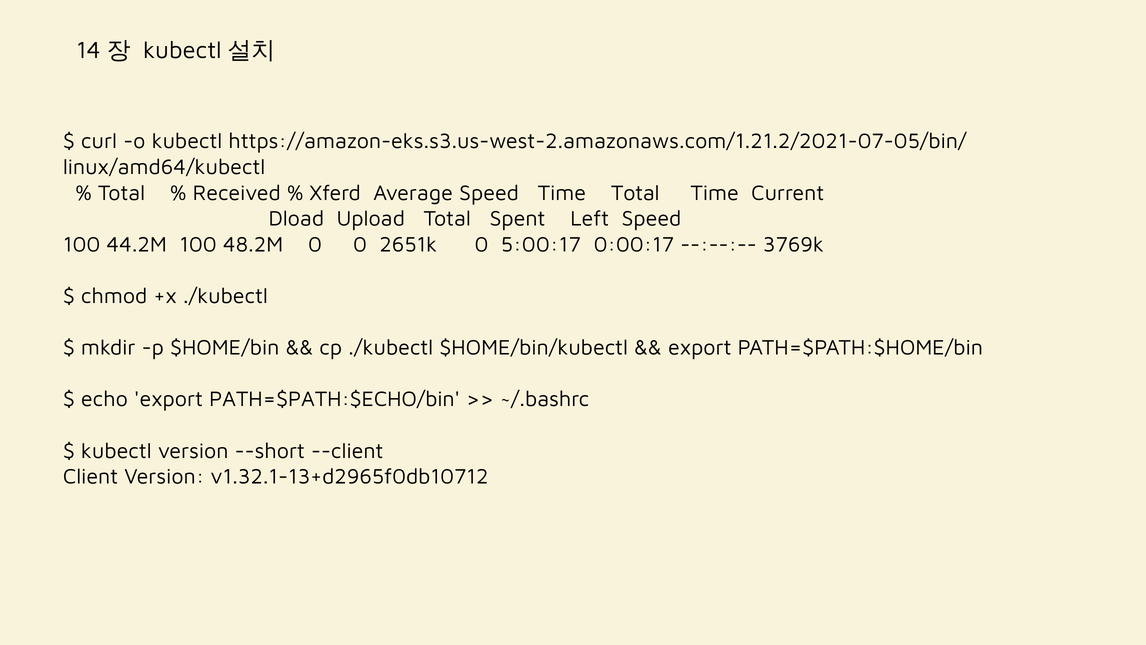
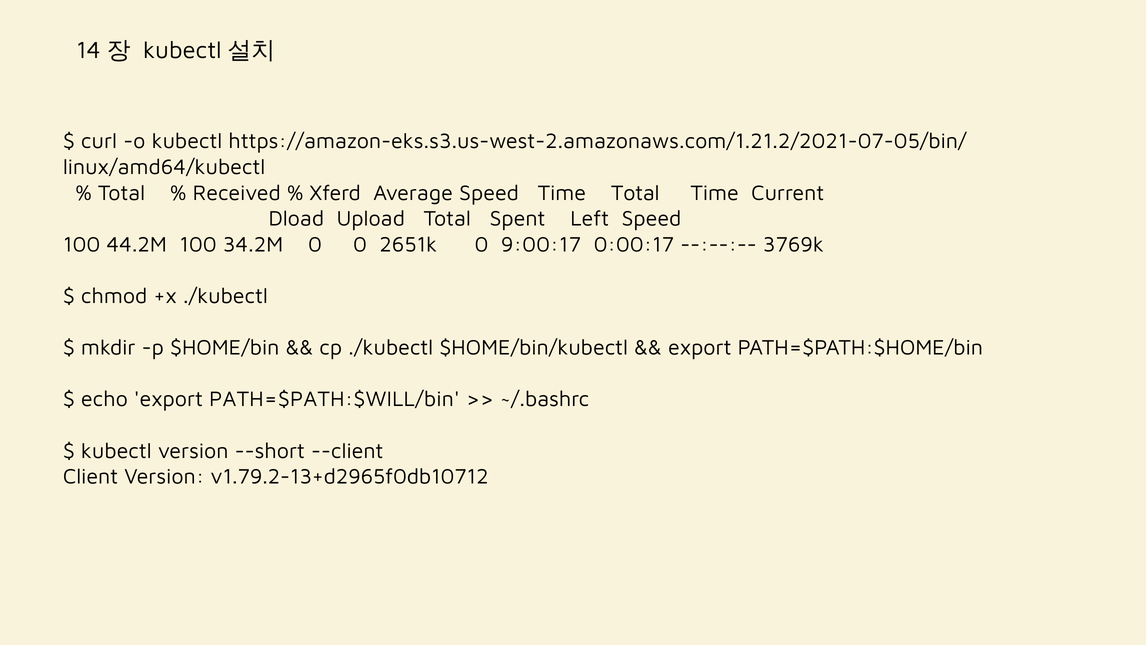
48.2M: 48.2M -> 34.2M
5:00:17: 5:00:17 -> 9:00:17
PATH=$PATH:$ECHO/bin: PATH=$PATH:$ECHO/bin -> PATH=$PATH:$WILL/bin
v1.32.1-13+d2965f0db10712: v1.32.1-13+d2965f0db10712 -> v1.79.2-13+d2965f0db10712
